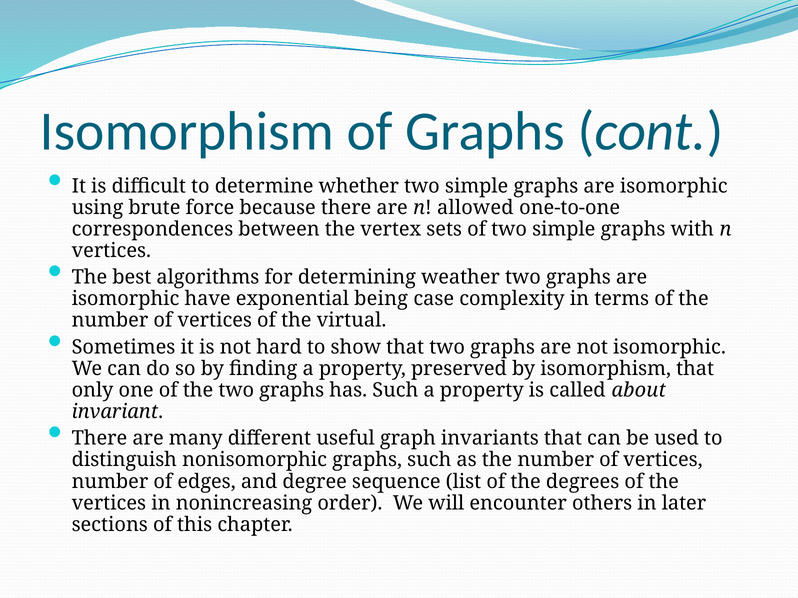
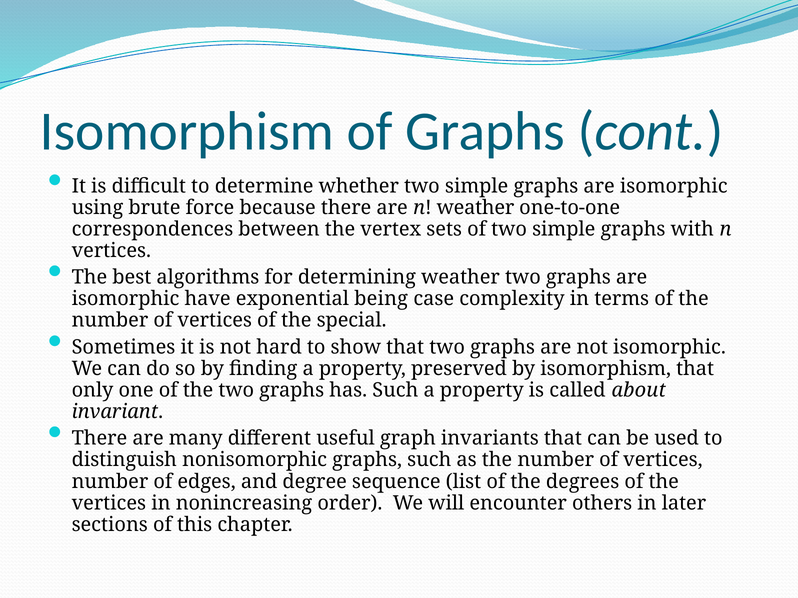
n allowed: allowed -> weather
virtual: virtual -> special
